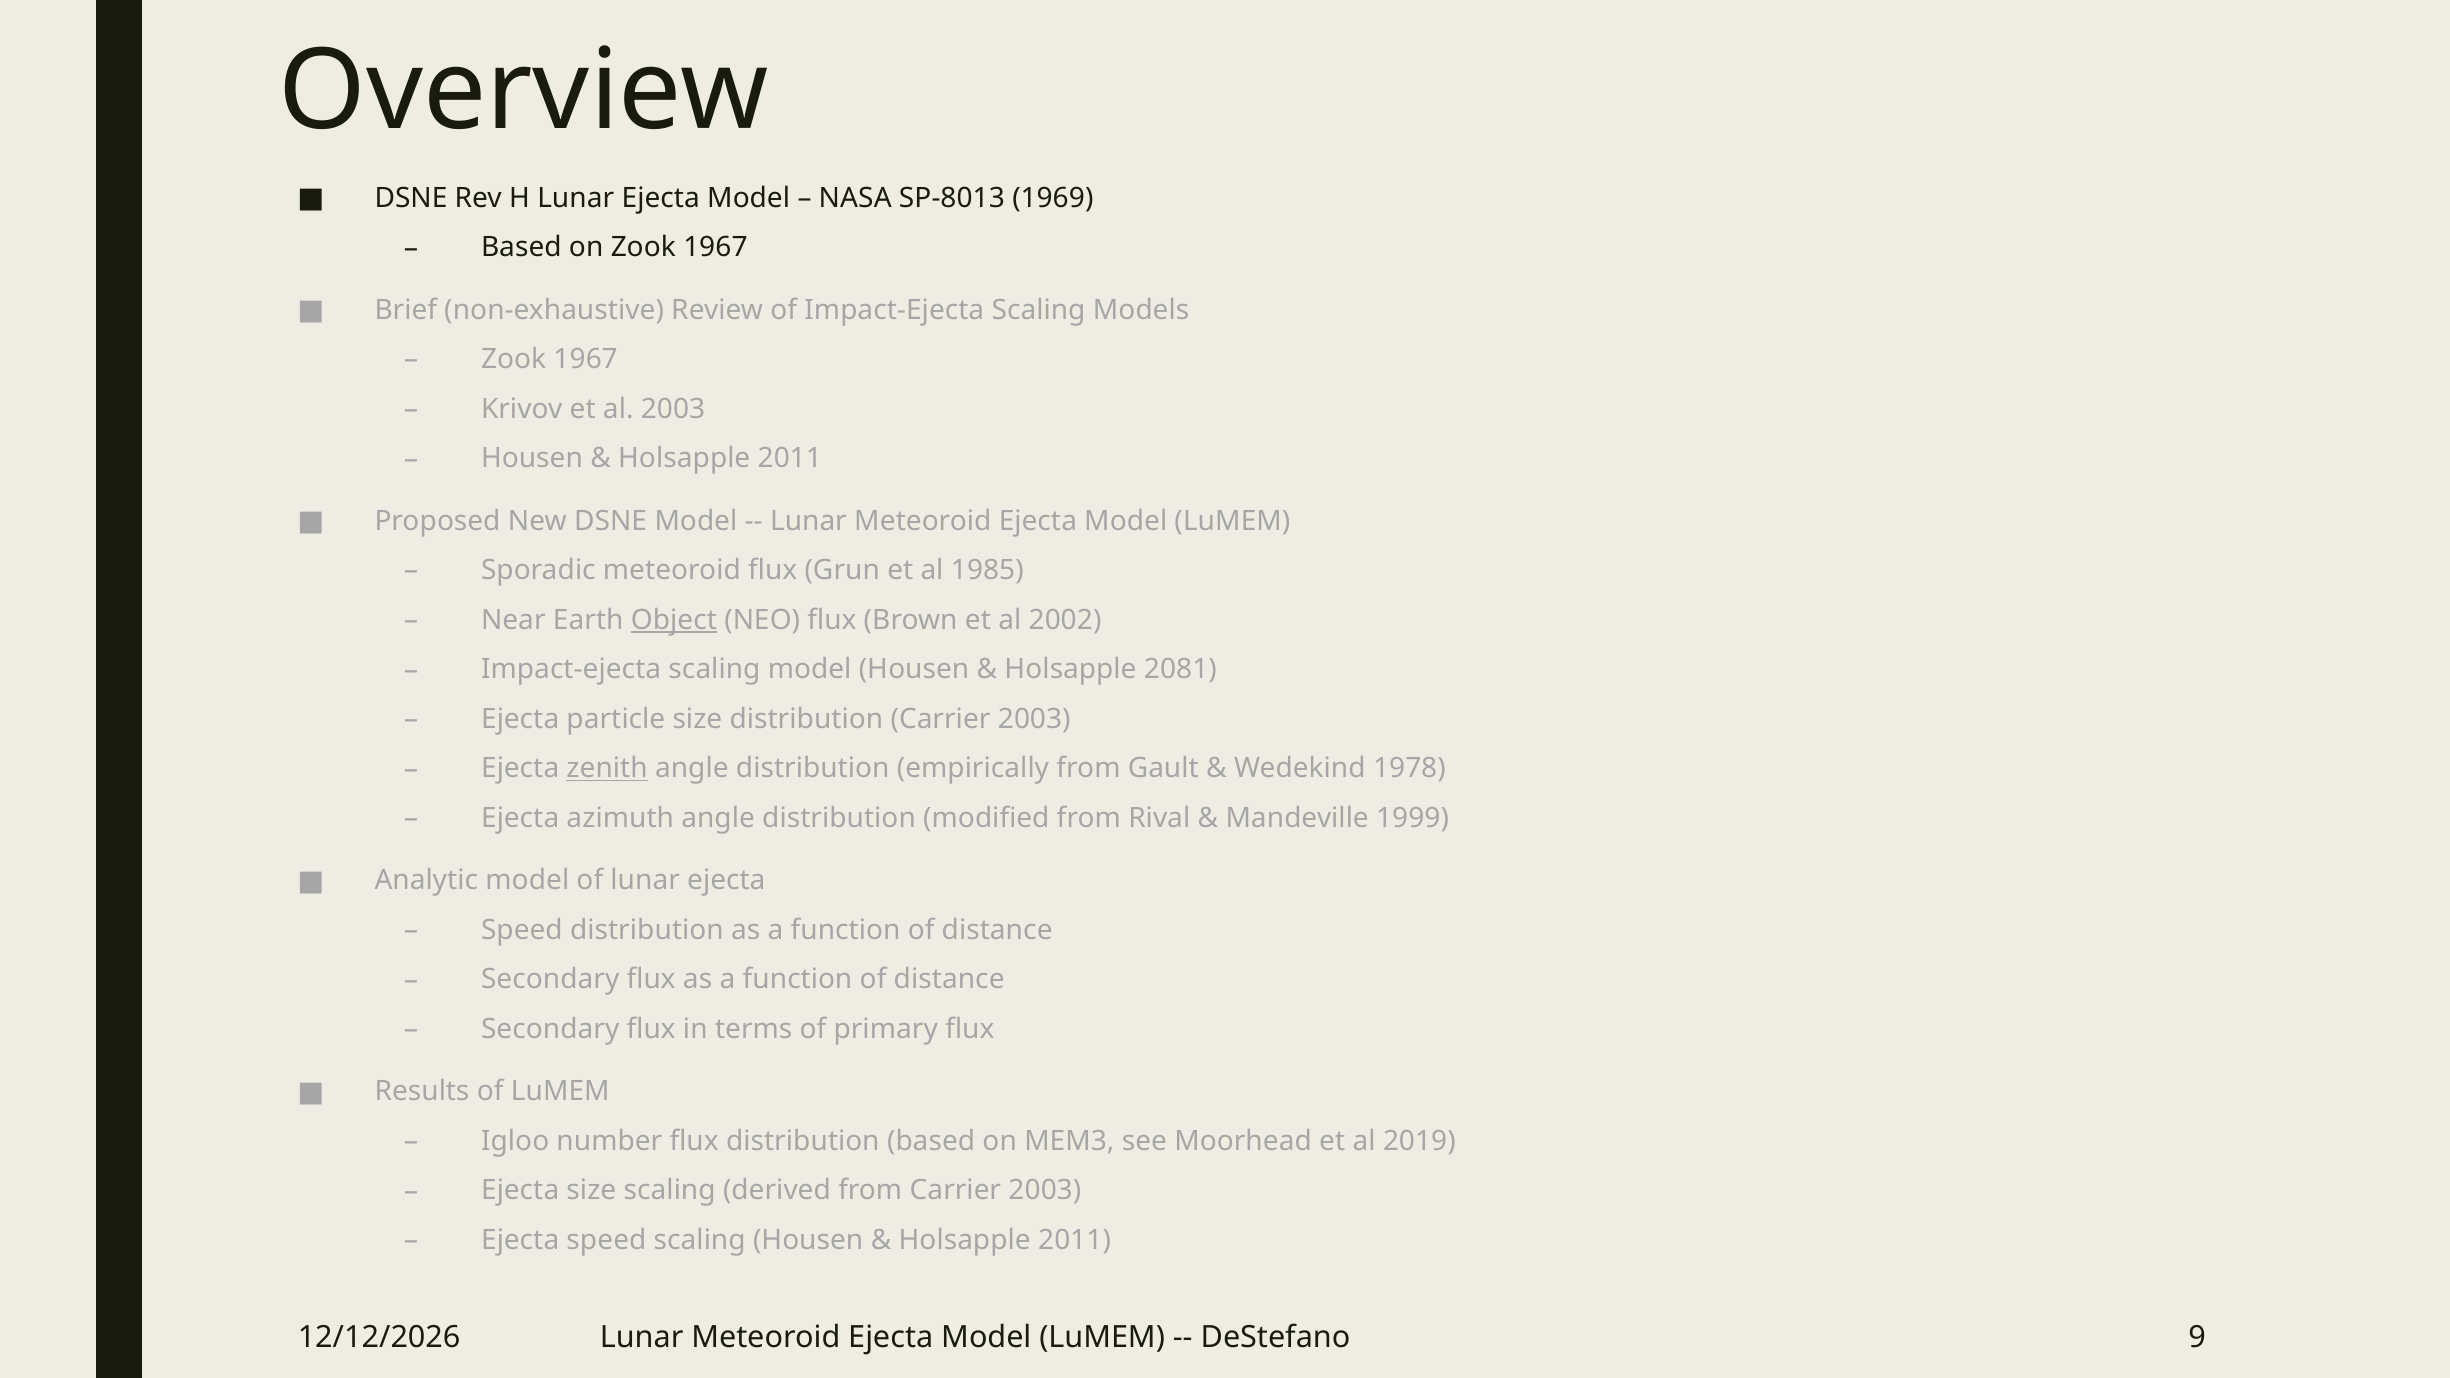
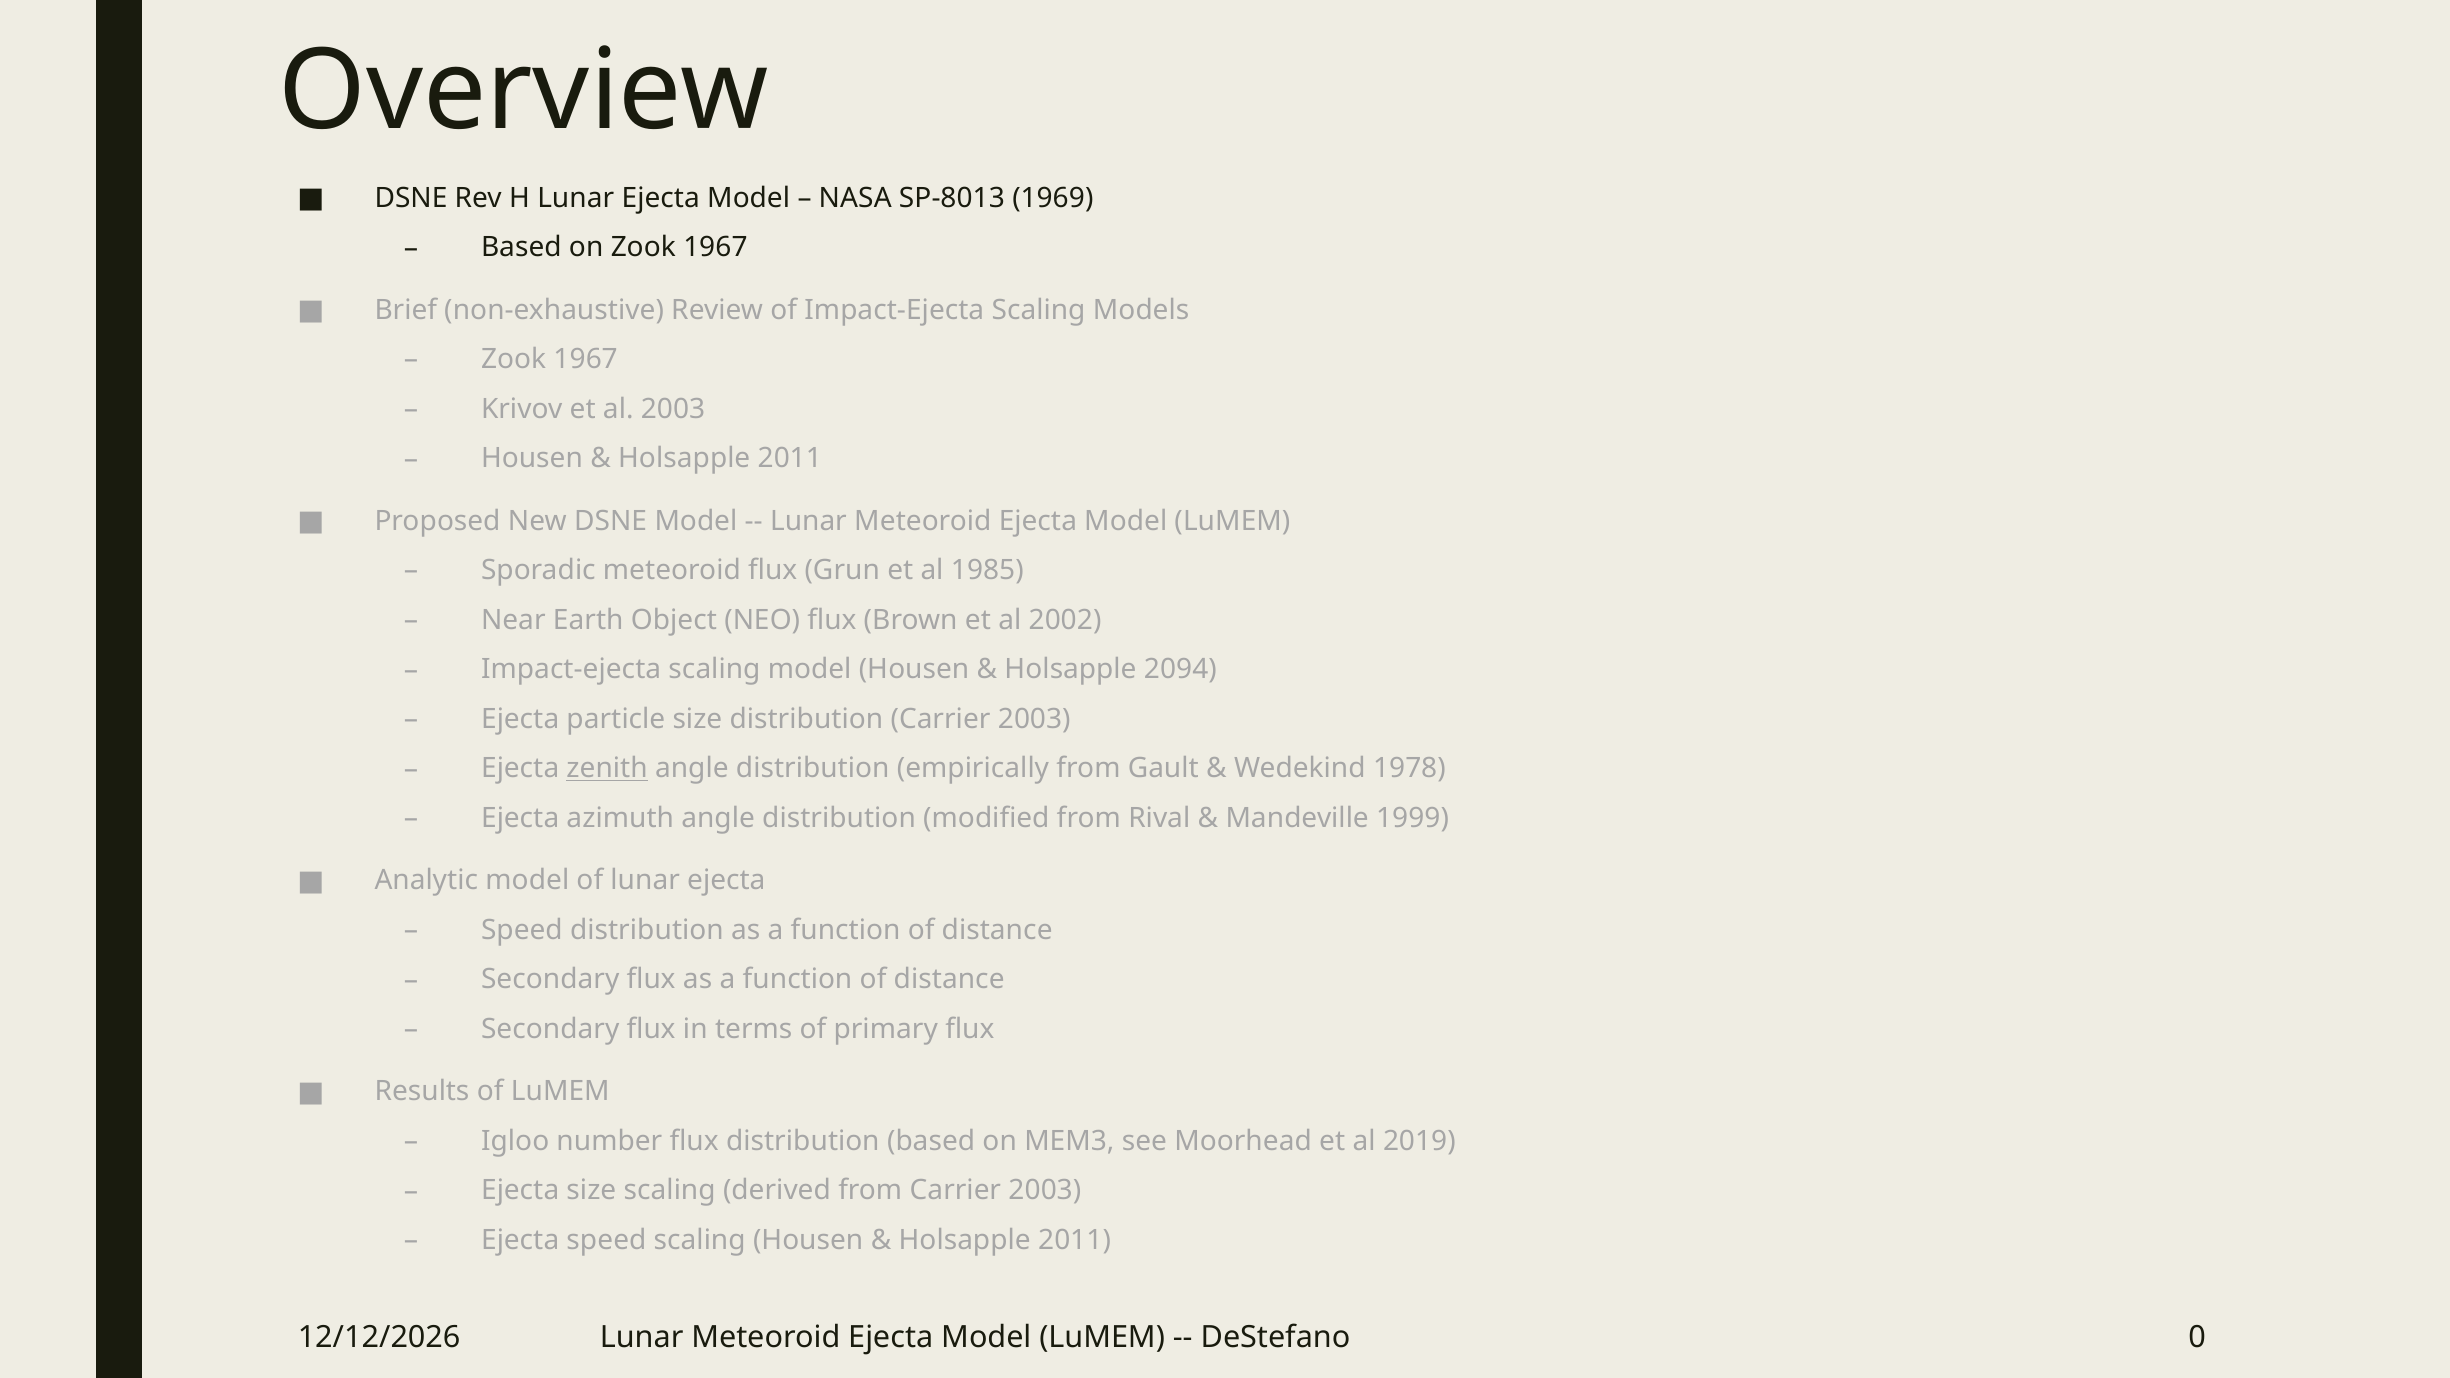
Object underline: present -> none
2081: 2081 -> 2094
9: 9 -> 0
